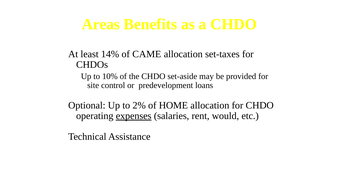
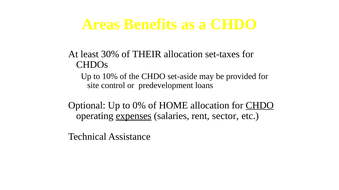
14%: 14% -> 30%
CAME: CAME -> THEIR
2%: 2% -> 0%
CHDO at (260, 106) underline: none -> present
would: would -> sector
